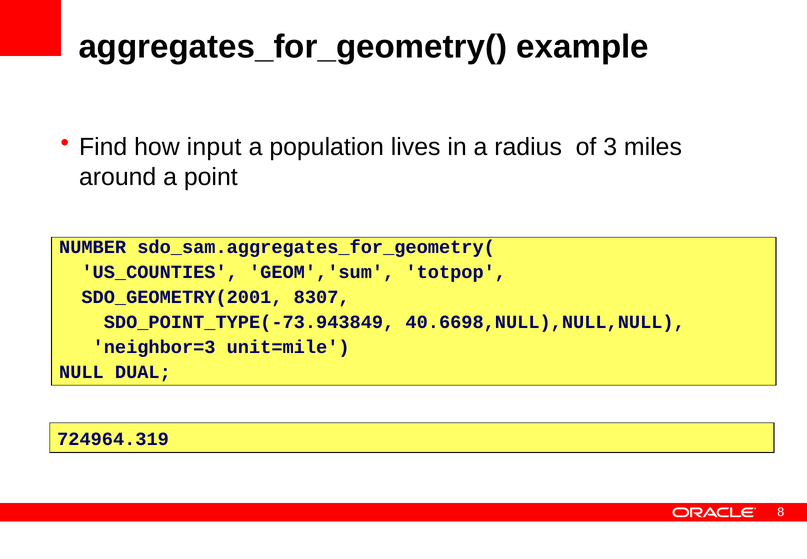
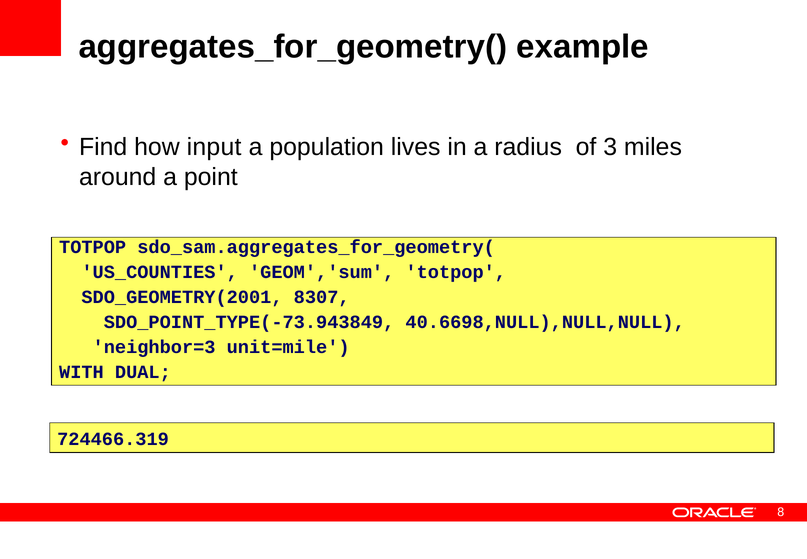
NUMBER at (93, 247): NUMBER -> TOTPOP
NULL: NULL -> WITH
724964.319: 724964.319 -> 724466.319
